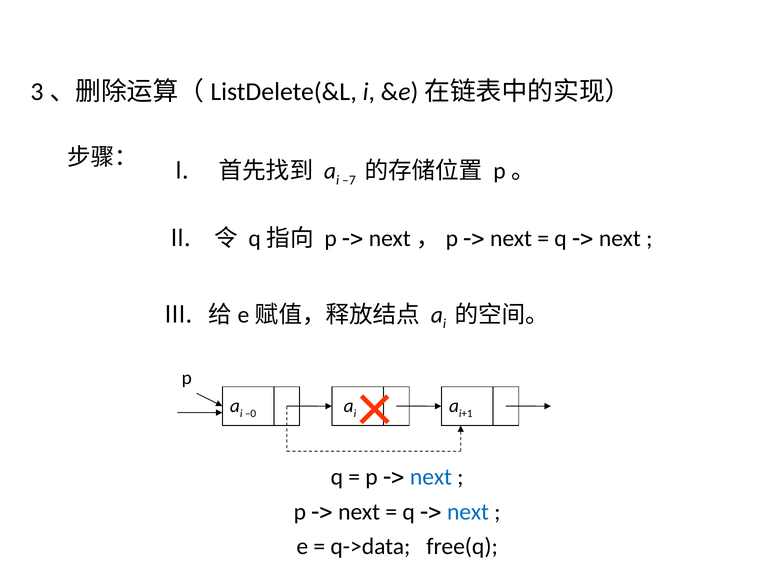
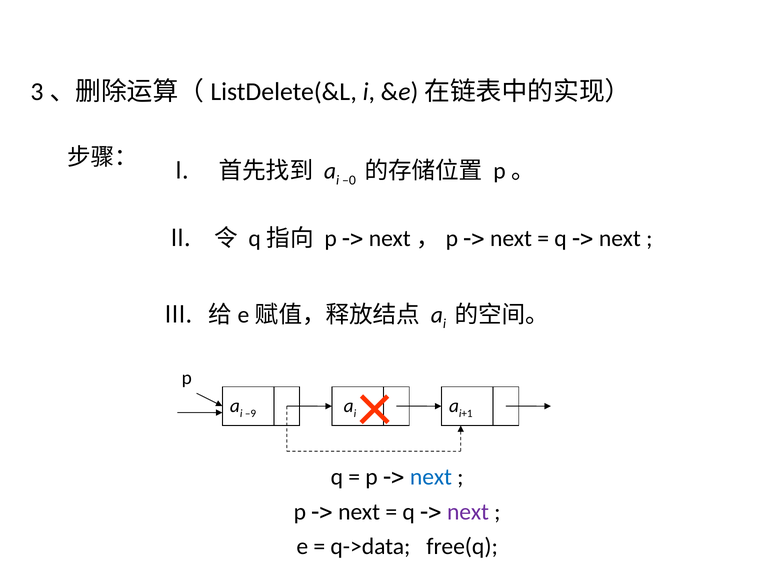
–7: –7 -> –0
–0: –0 -> –9
next at (468, 512) colour: blue -> purple
